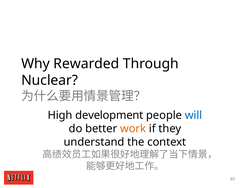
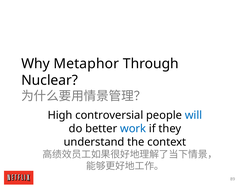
Rewarded: Rewarded -> Metaphor
development: development -> controversial
work colour: orange -> blue
